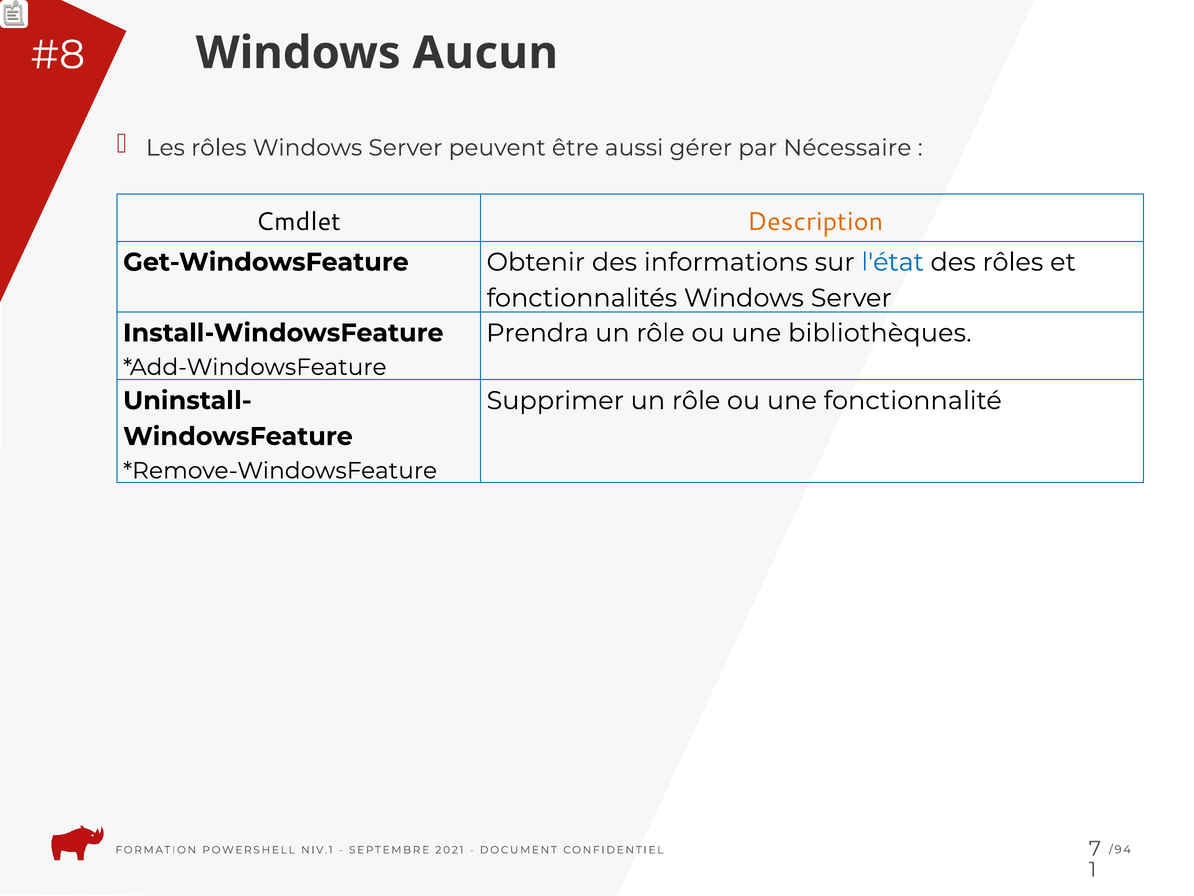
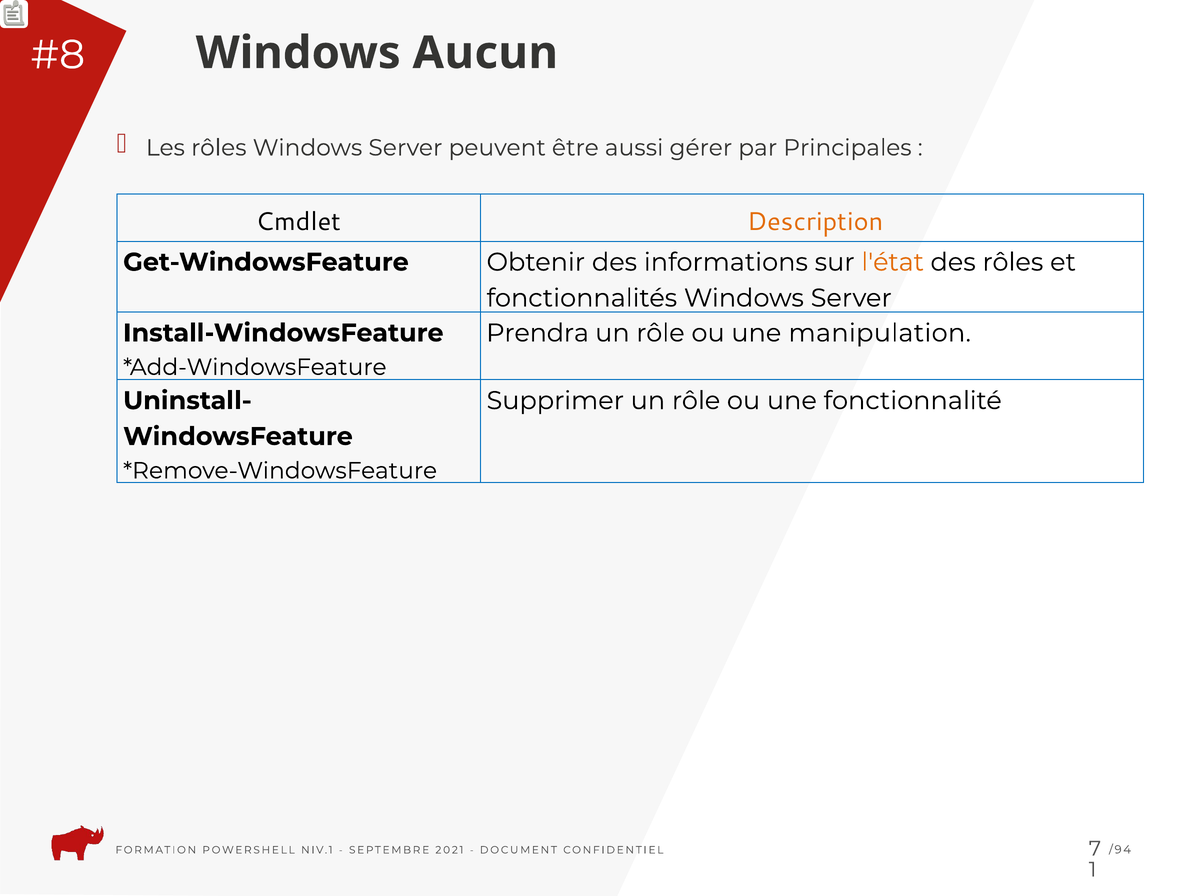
Nécessaire: Nécessaire -> Principales
l'état colour: blue -> orange
bibliothèques: bibliothèques -> manipulation
